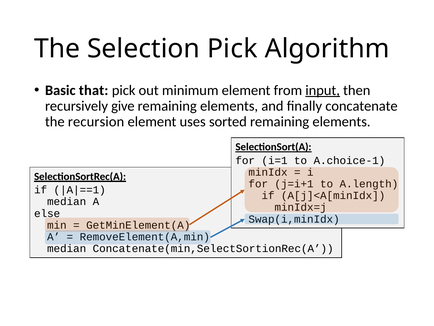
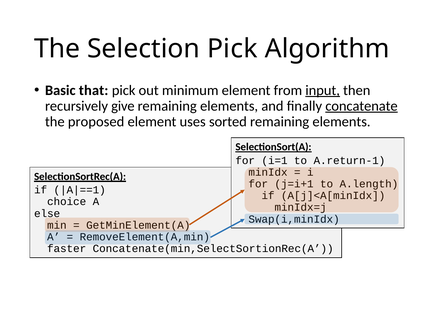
concatenate underline: none -> present
recursion: recursion -> proposed
A.choice-1: A.choice-1 -> A.return-1
median at (67, 201): median -> choice
median at (67, 248): median -> faster
